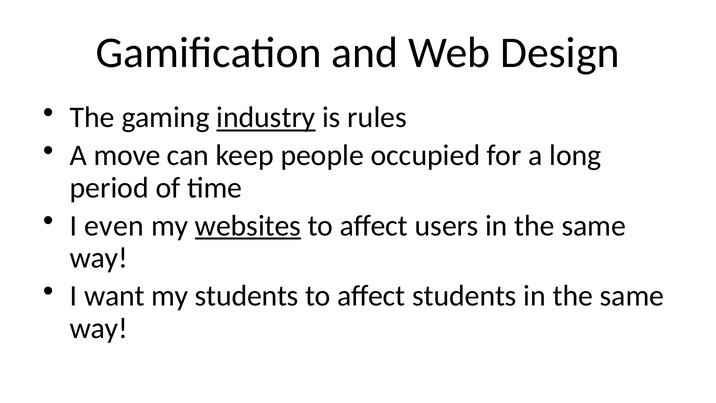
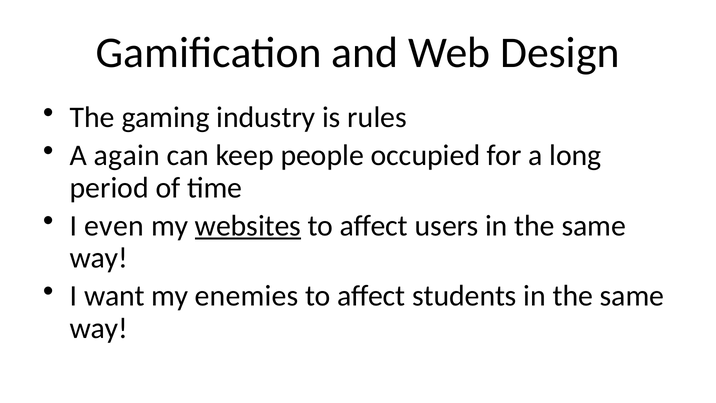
industry underline: present -> none
move: move -> again
my students: students -> enemies
